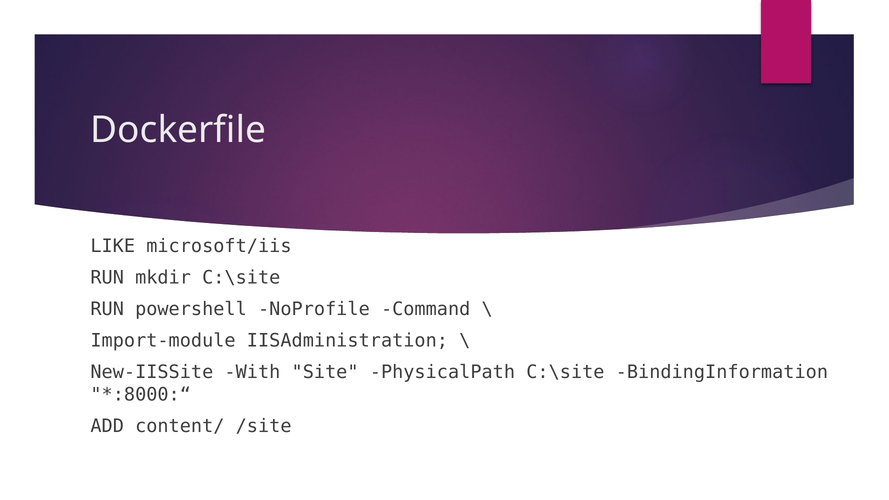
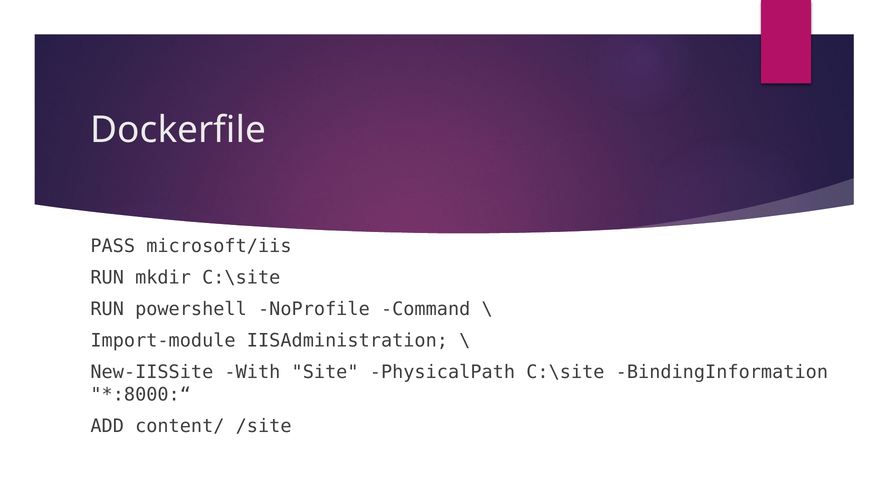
LIKE: LIKE -> PASS
